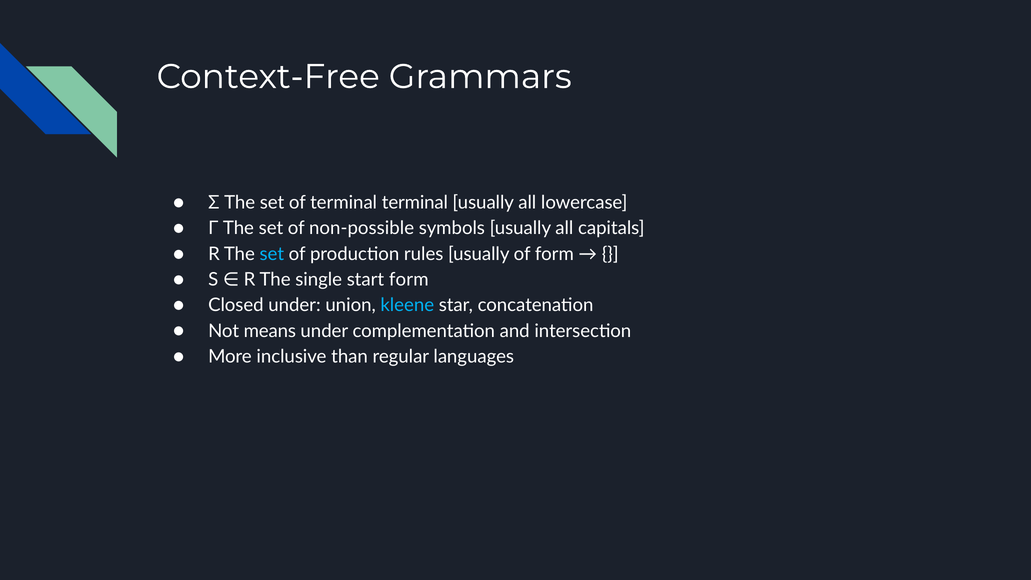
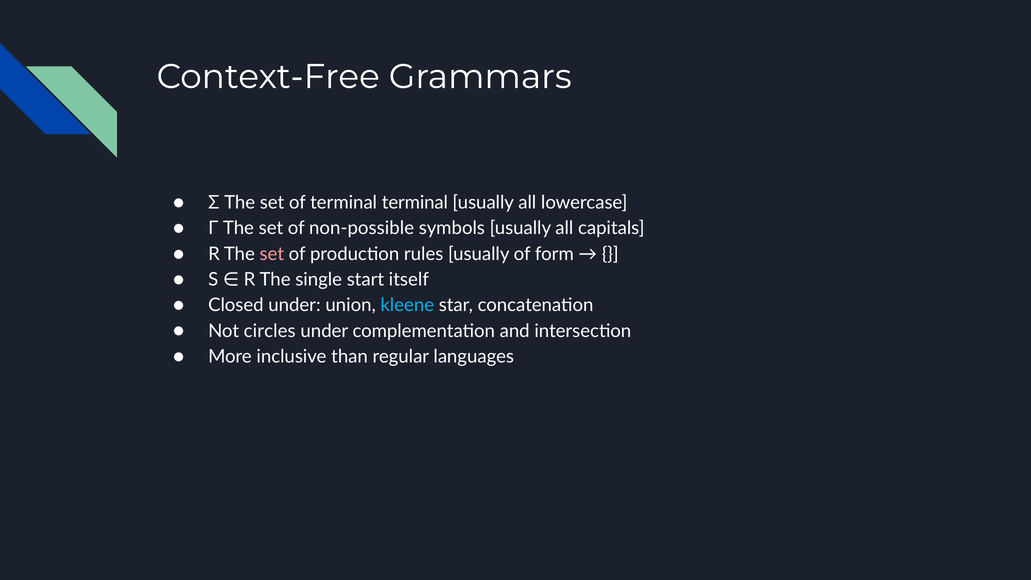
set at (272, 254) colour: light blue -> pink
start form: form -> itself
means: means -> circles
